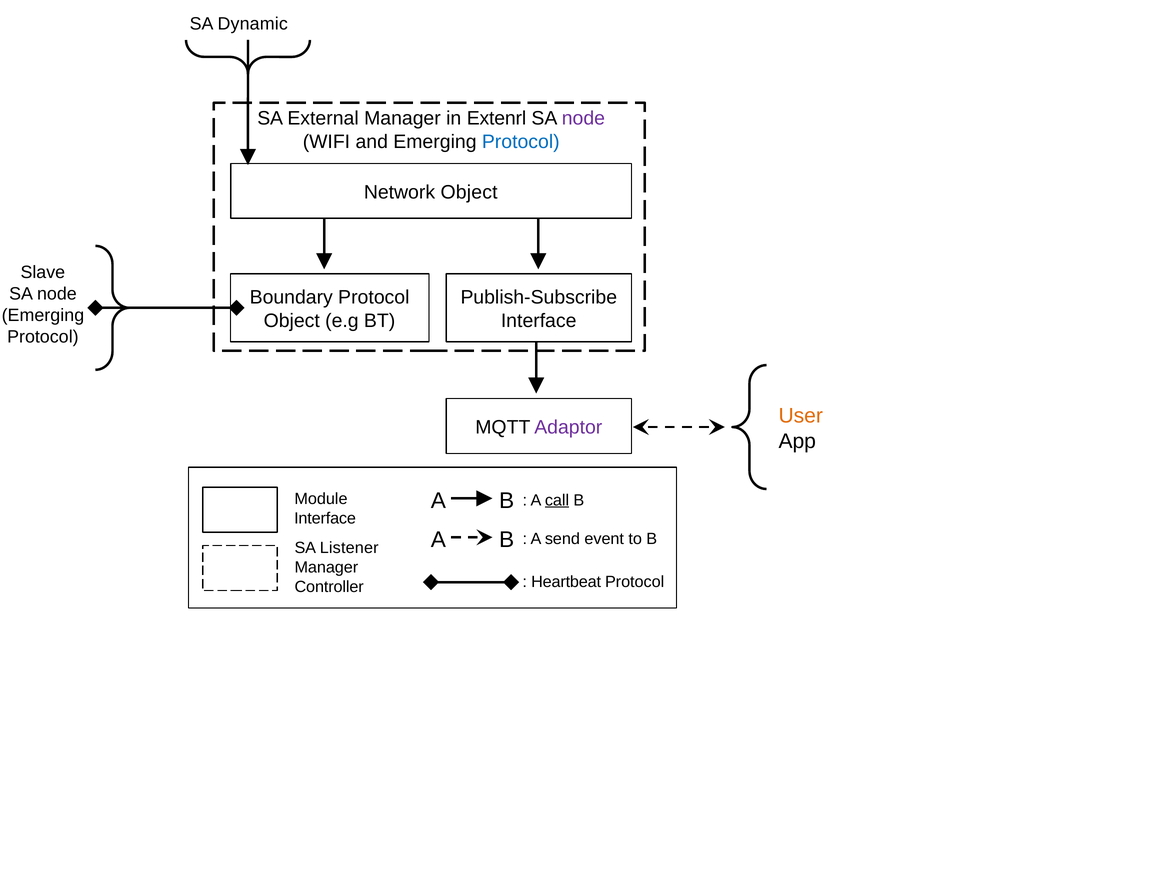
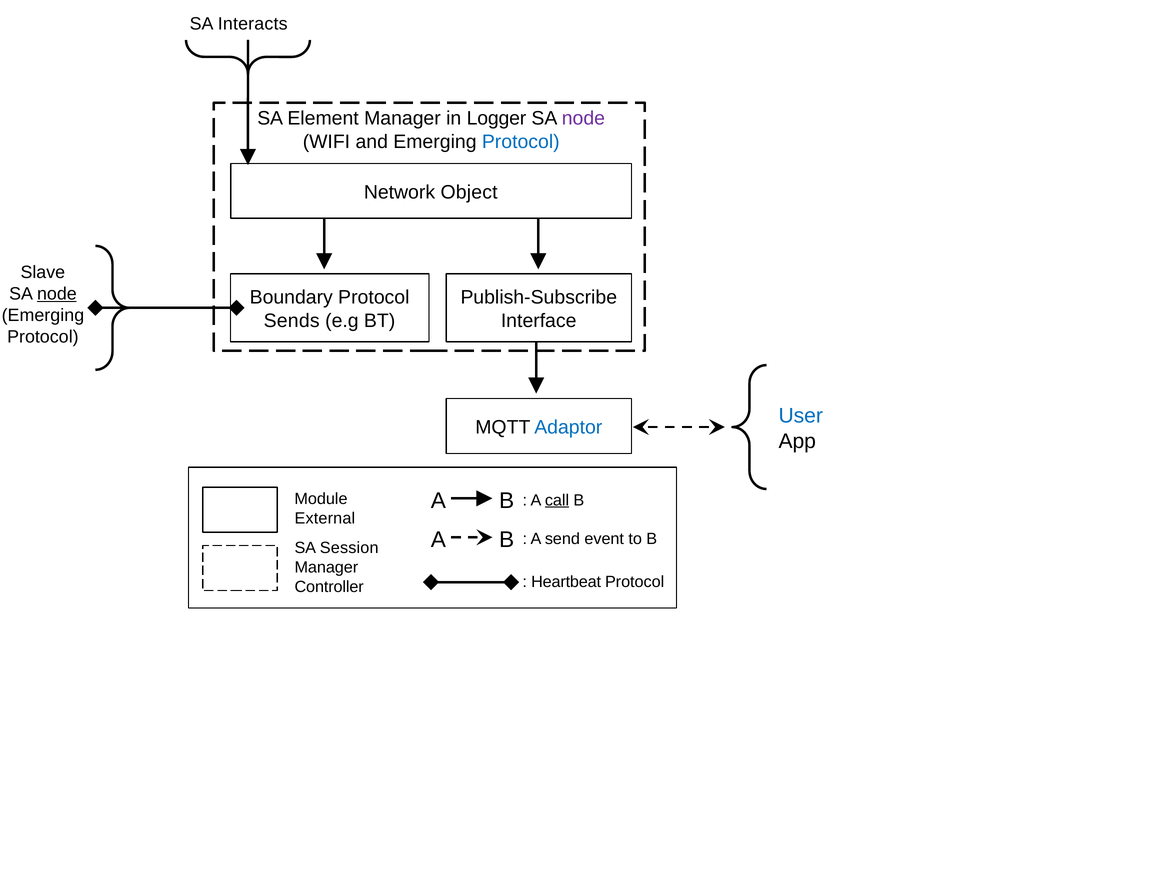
Dynamic: Dynamic -> Interacts
External: External -> Element
Extenrl: Extenrl -> Logger
node at (57, 294) underline: none -> present
Object at (292, 321): Object -> Sends
User colour: orange -> blue
Adaptor colour: purple -> blue
Interface at (325, 518): Interface -> External
Listener: Listener -> Session
